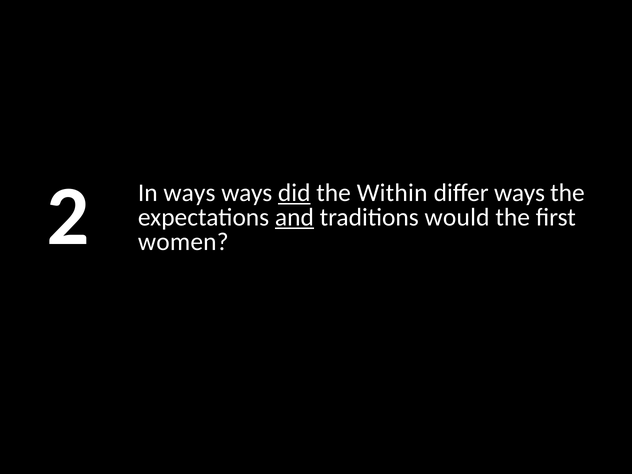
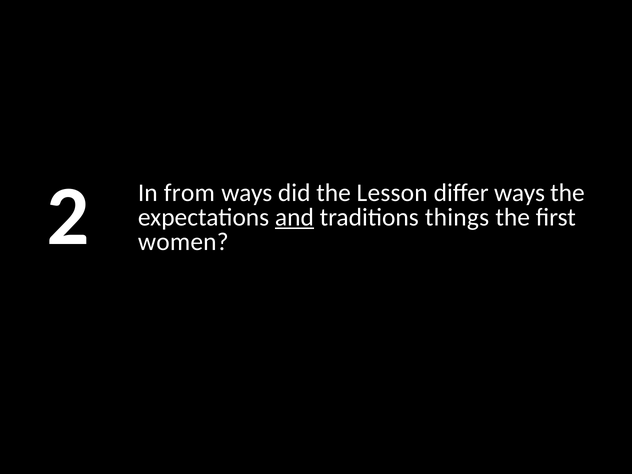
In ways: ways -> from
did underline: present -> none
Within: Within -> Lesson
would: would -> things
